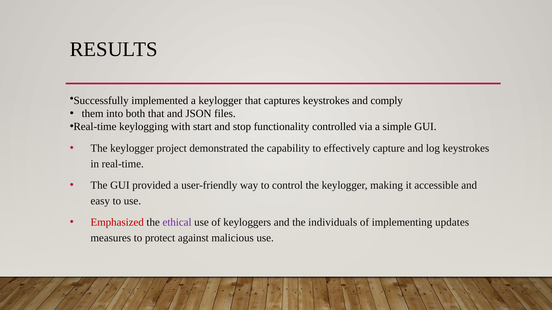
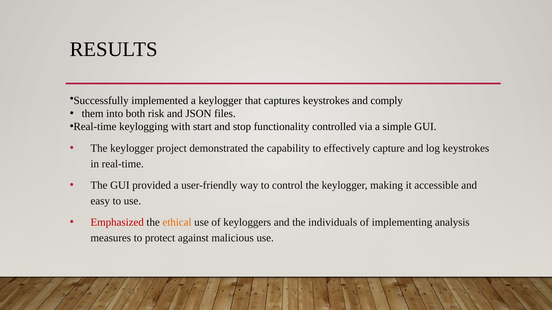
both that: that -> risk
ethical colour: purple -> orange
updates: updates -> analysis
